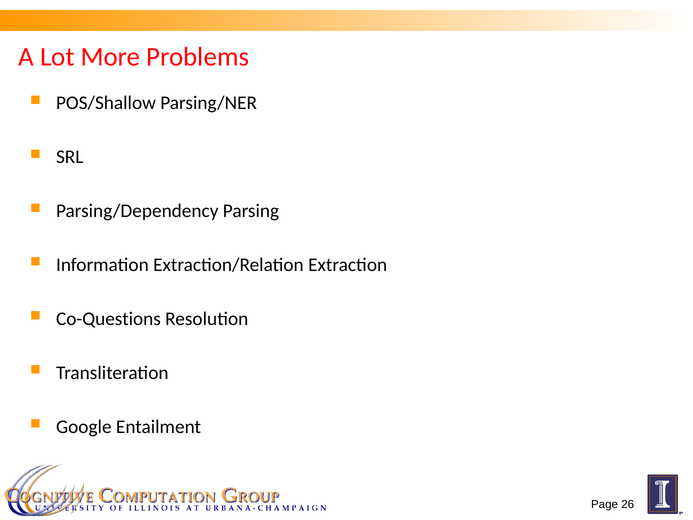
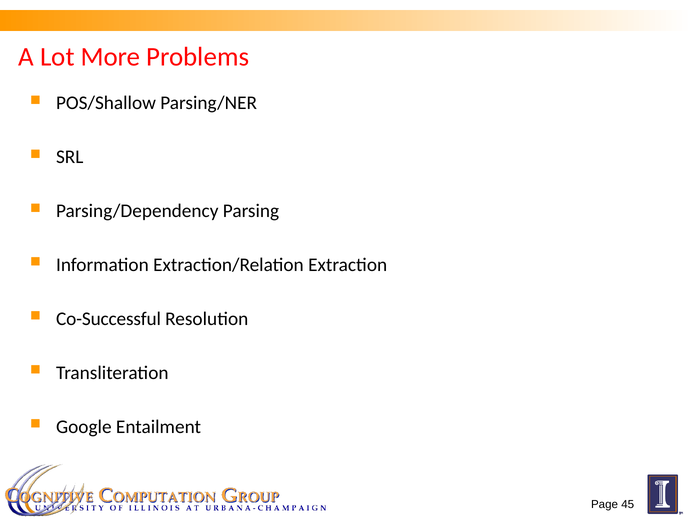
Co-Questions: Co-Questions -> Co-Successful
26: 26 -> 45
